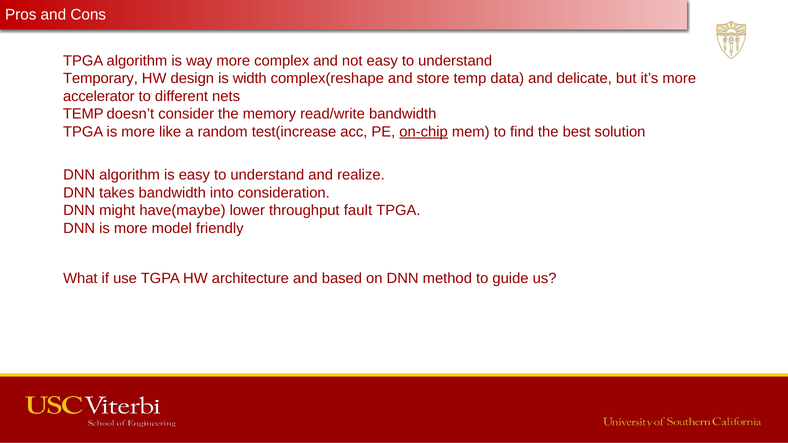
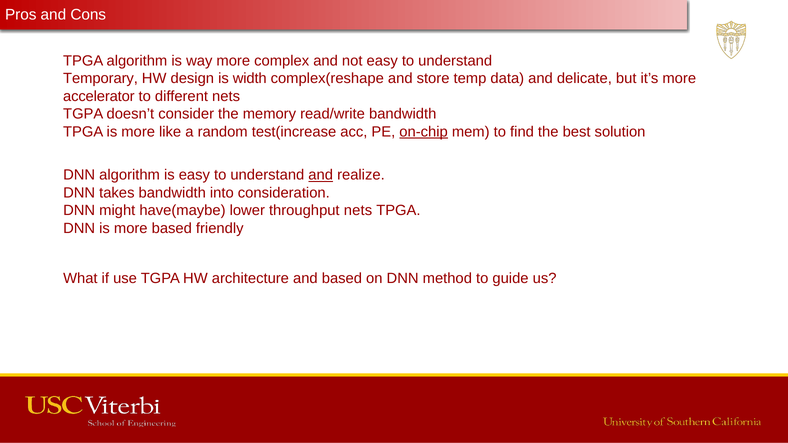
TEMP at (83, 114): TEMP -> TGPA
and at (321, 175) underline: none -> present
throughput fault: fault -> nets
more model: model -> based
